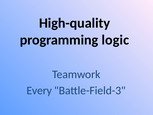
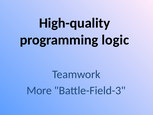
Every: Every -> More
